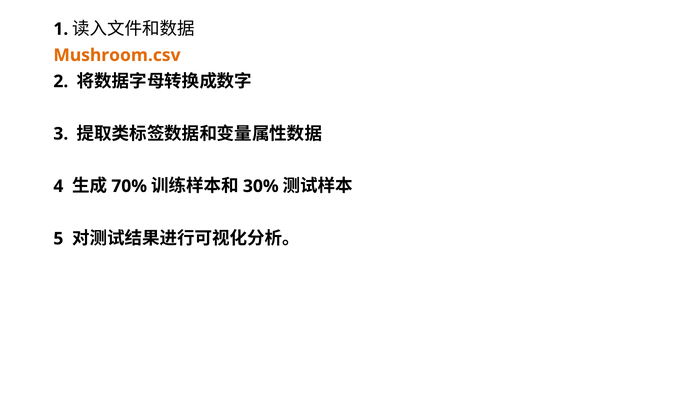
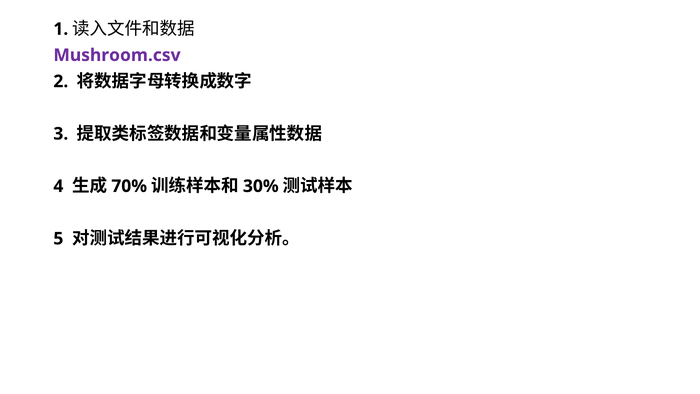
Mushroom.csv colour: orange -> purple
